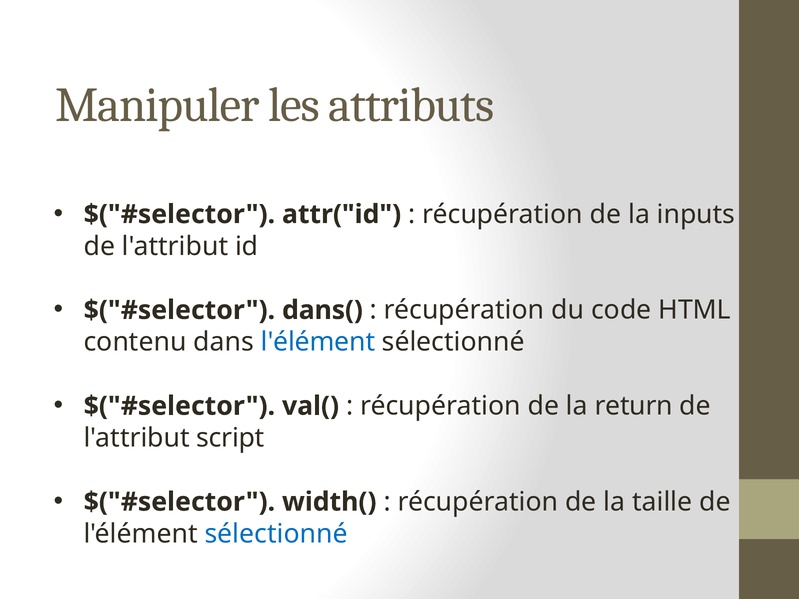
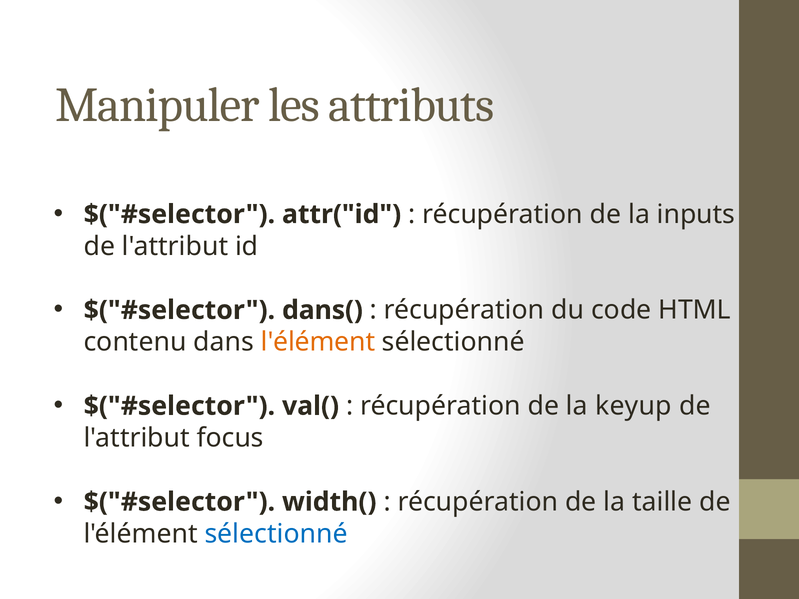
l'élément at (318, 342) colour: blue -> orange
return: return -> keyup
script: script -> focus
